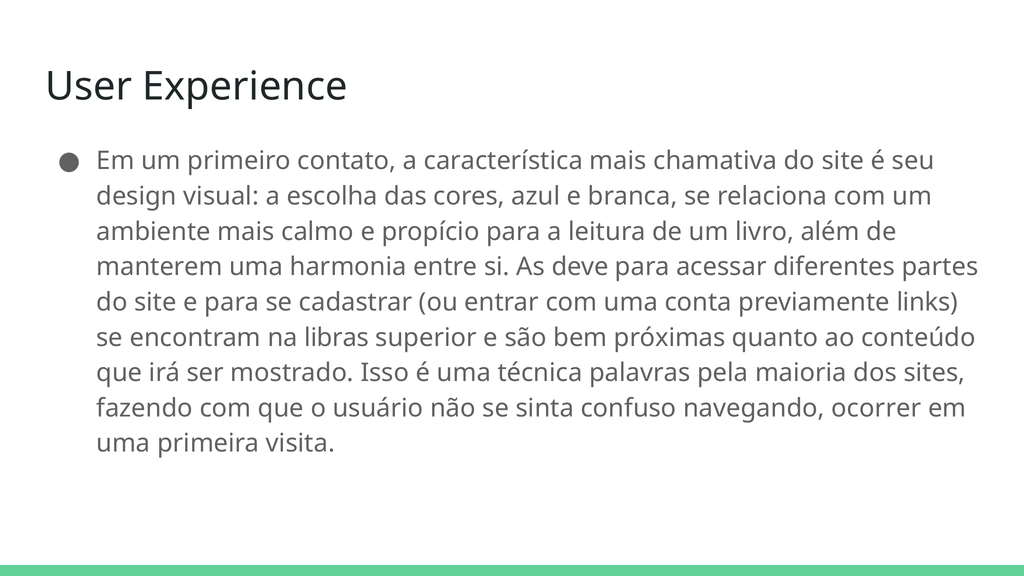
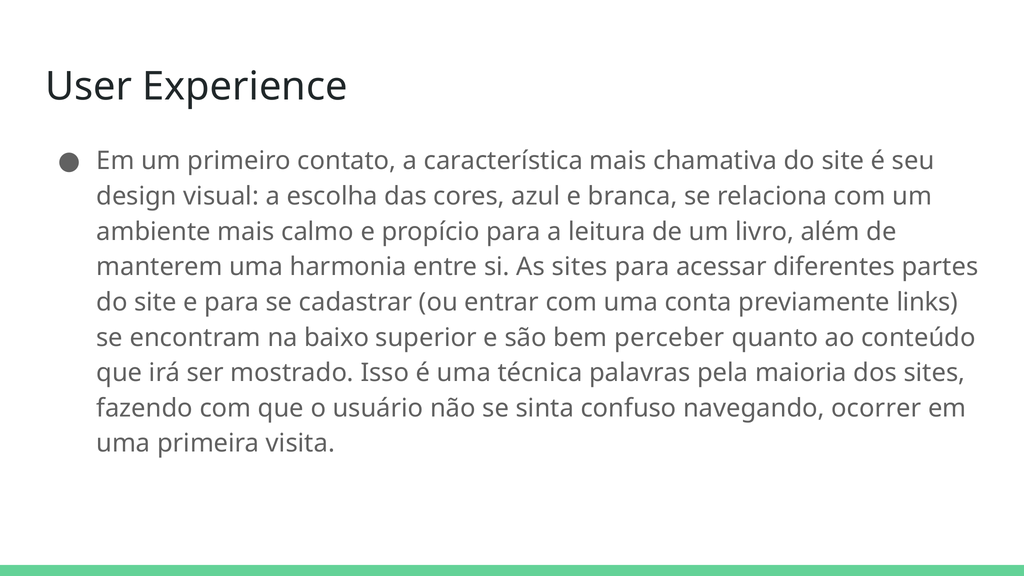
As deve: deve -> sites
libras: libras -> baixo
próximas: próximas -> perceber
